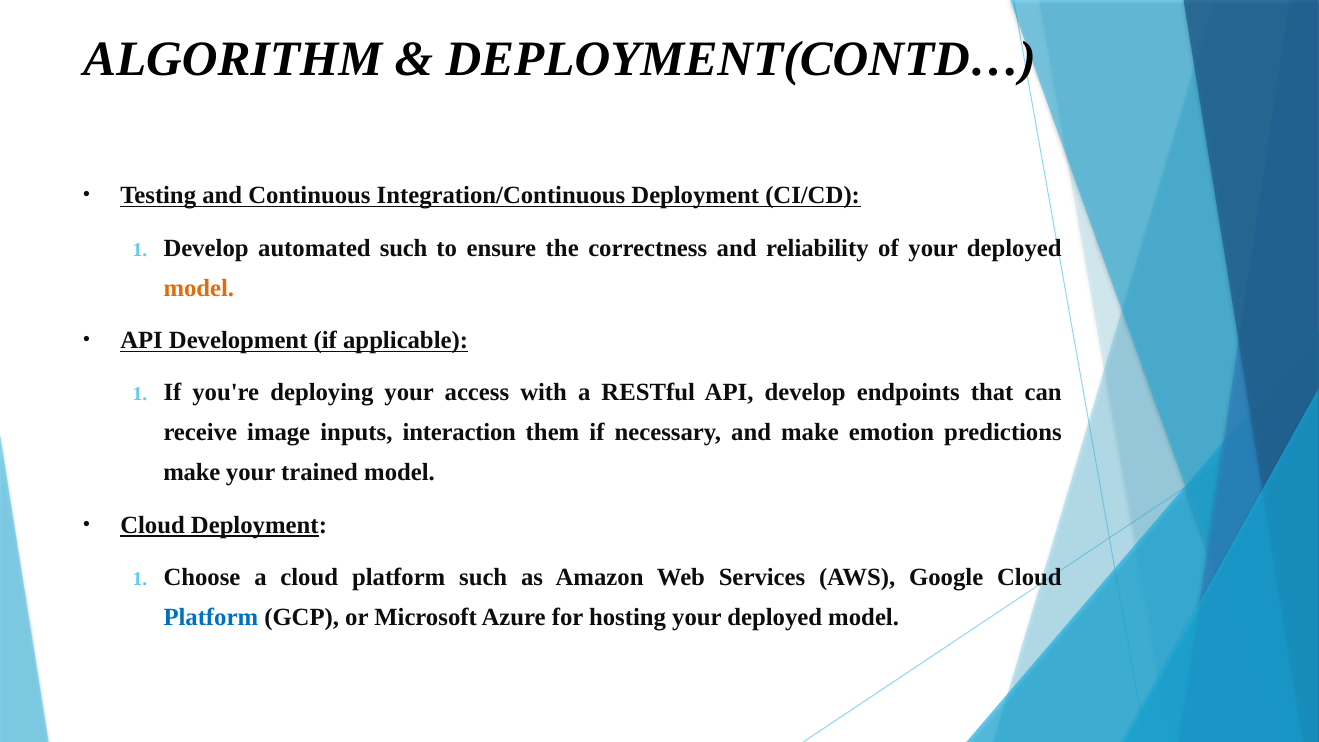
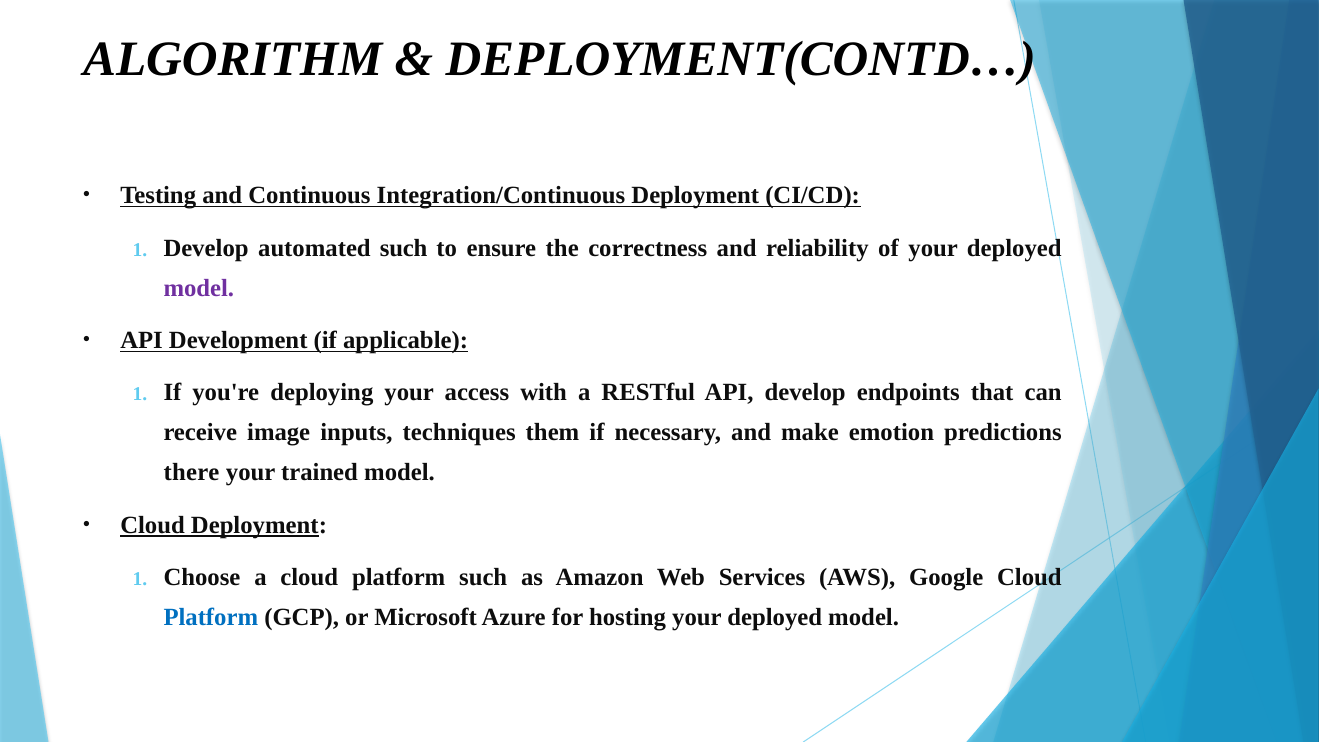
model at (199, 288) colour: orange -> purple
interaction: interaction -> techniques
make at (192, 473): make -> there
